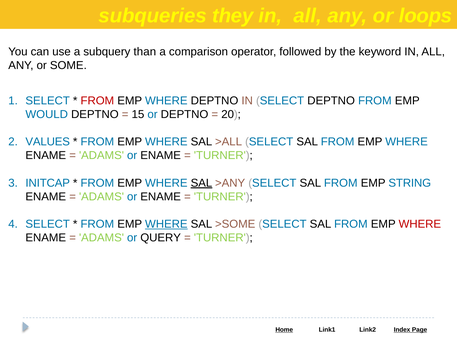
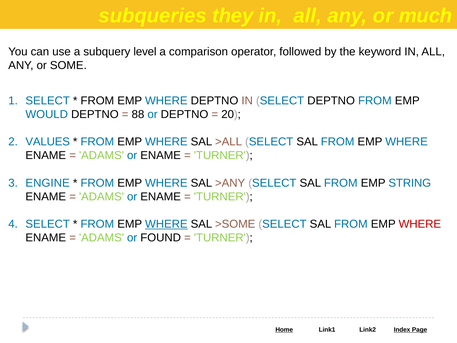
loops: loops -> much
than: than -> level
FROM at (97, 101) colour: red -> black
15: 15 -> 88
INITCAP: INITCAP -> ENGINE
SAL at (201, 183) underline: present -> none
QUERY: QUERY -> FOUND
